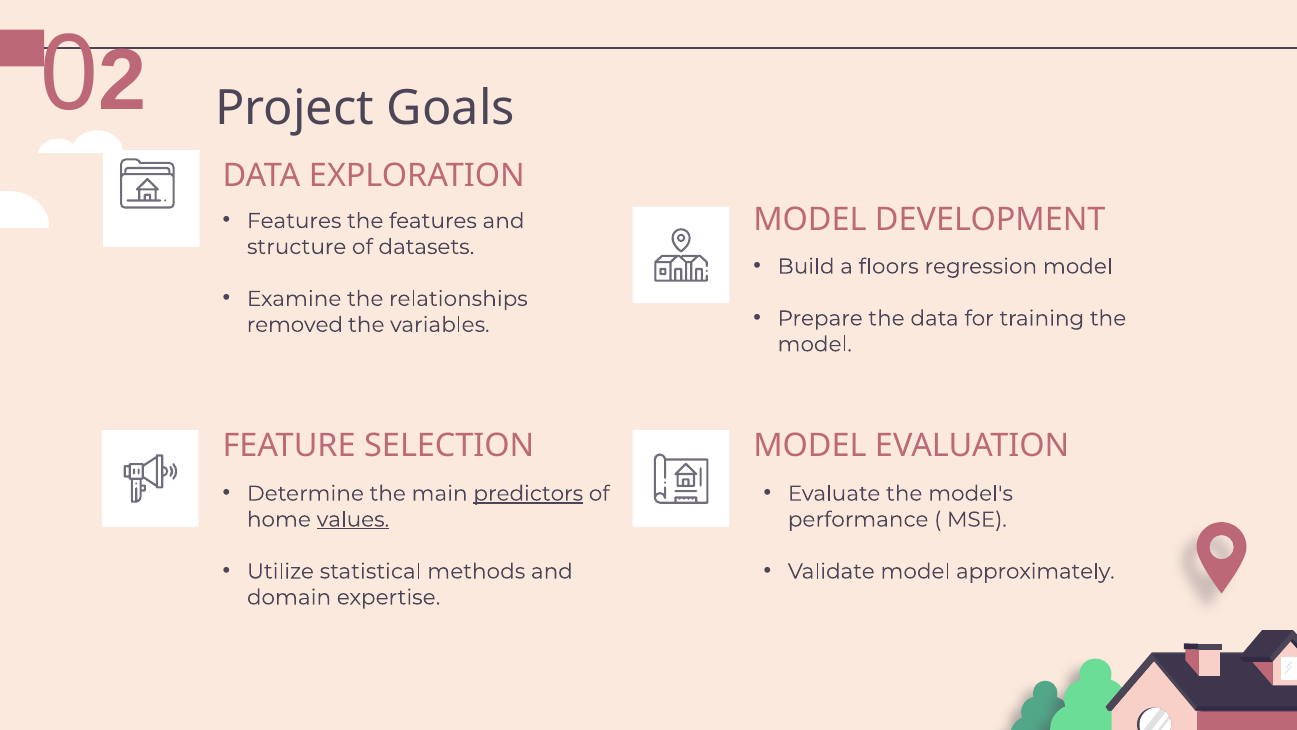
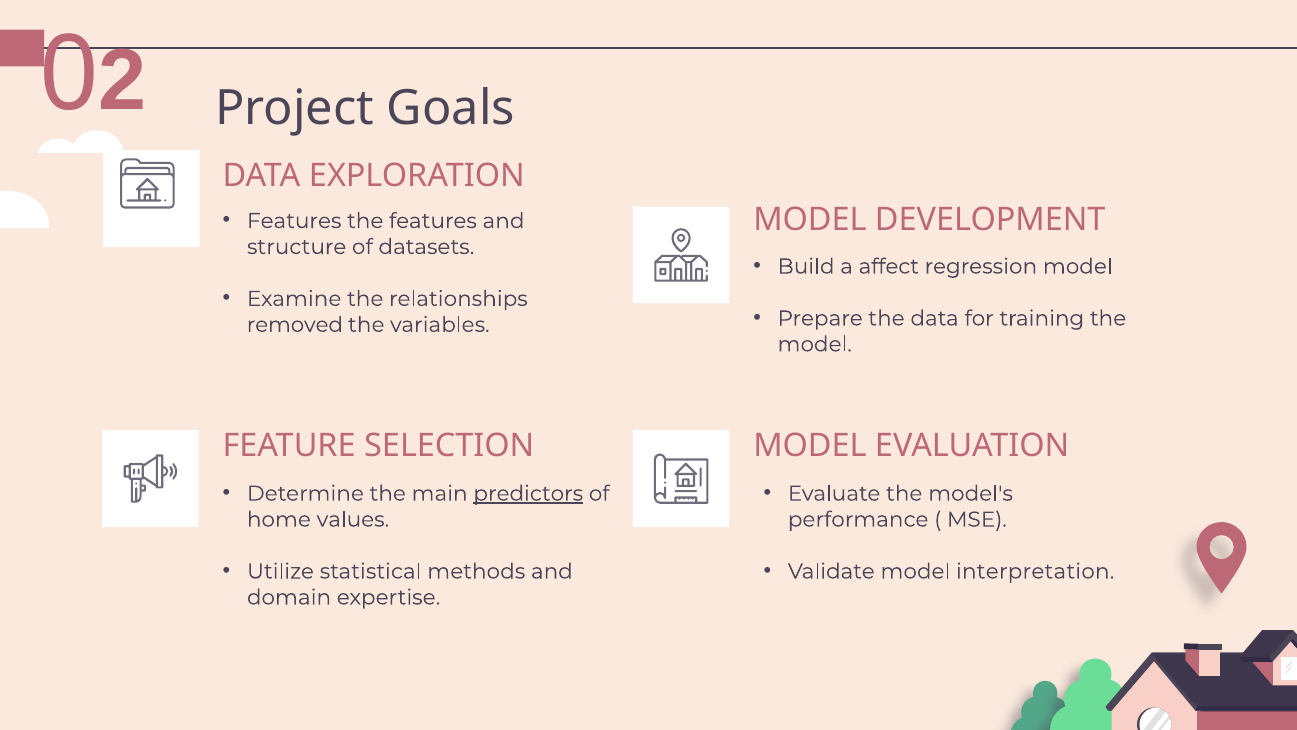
floors: floors -> affect
values underline: present -> none
approximately: approximately -> interpretation
